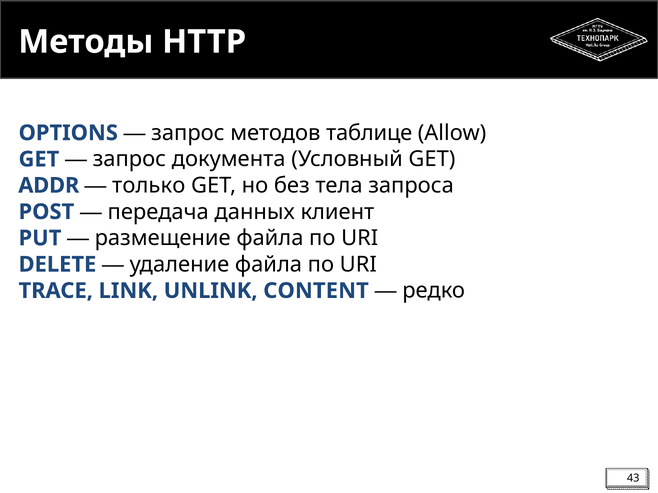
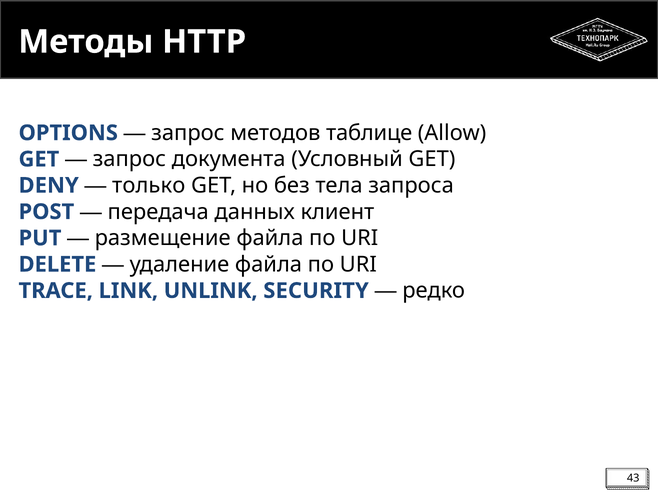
ADDR: ADDR -> DENY
CONTENT: CONTENT -> SECURITY
